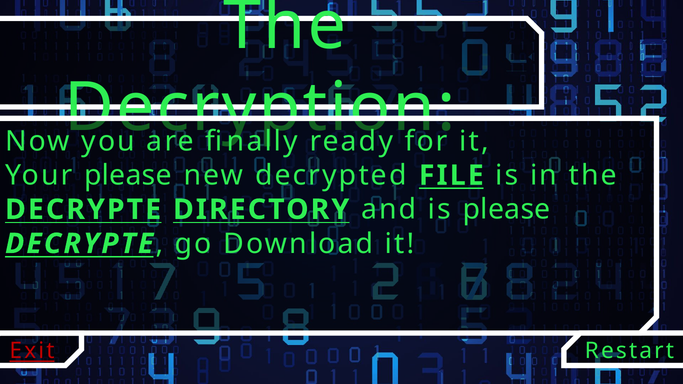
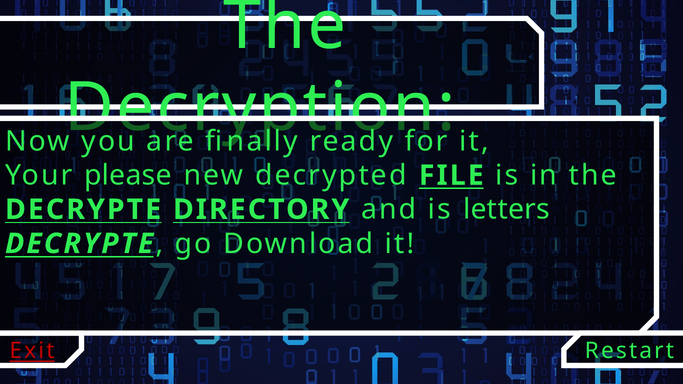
is please: please -> letters
